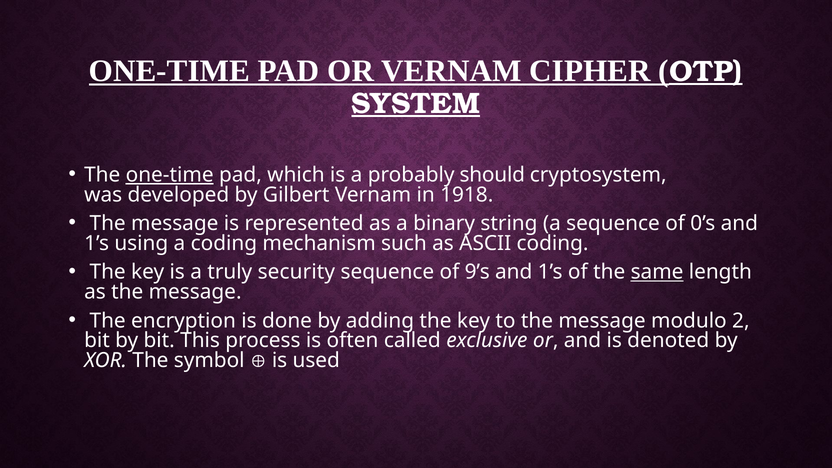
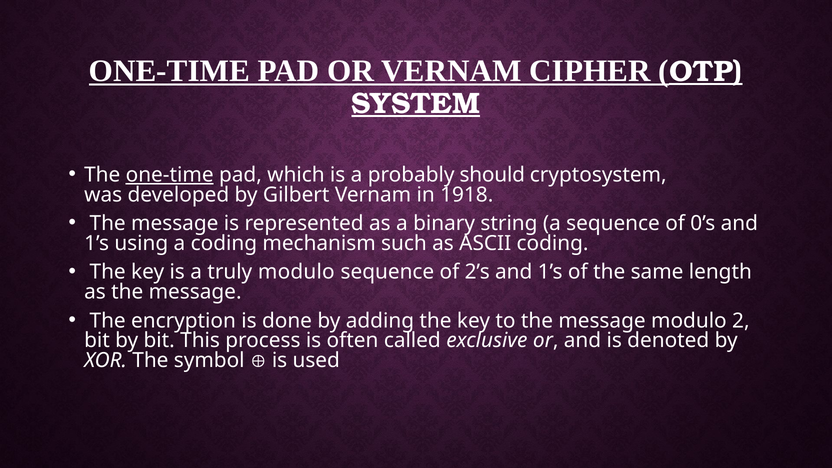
truly security: security -> modulo
9’s: 9’s -> 2’s
same underline: present -> none
